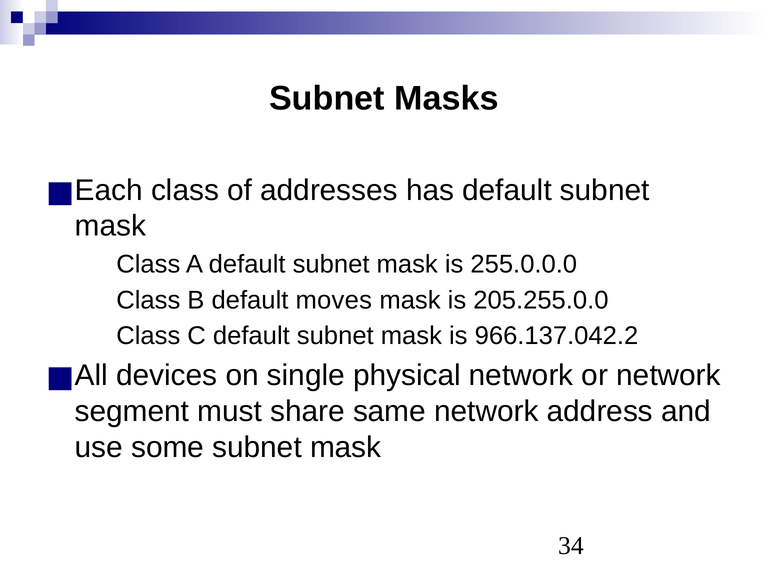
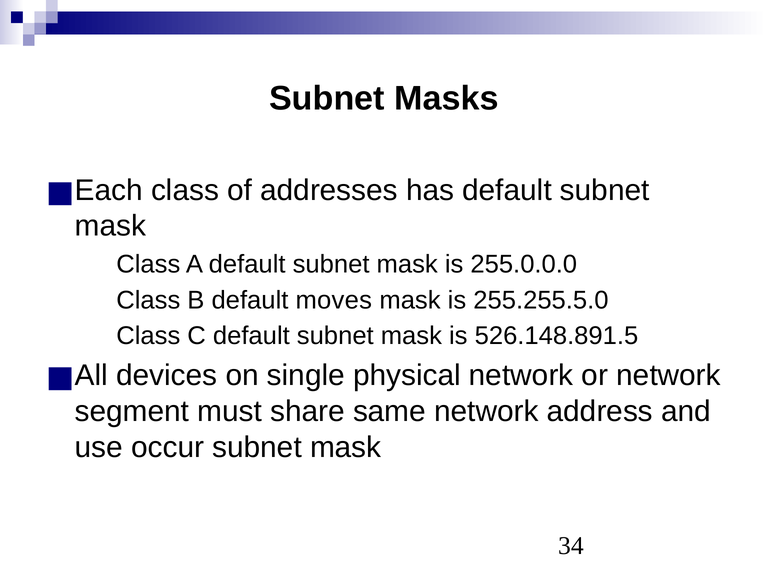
205.255.0.0: 205.255.0.0 -> 255.255.5.0
966.137.042.2: 966.137.042.2 -> 526.148.891.5
some: some -> occur
